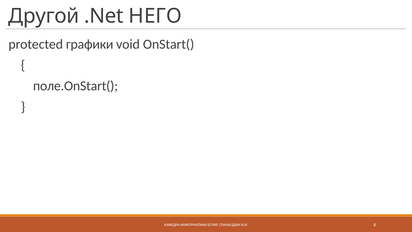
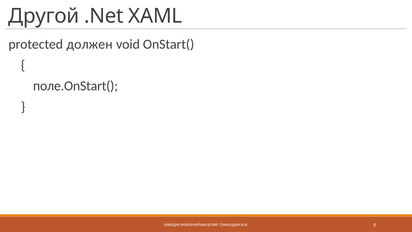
НЕГО: НЕГО -> XAML
графики: графики -> должен
